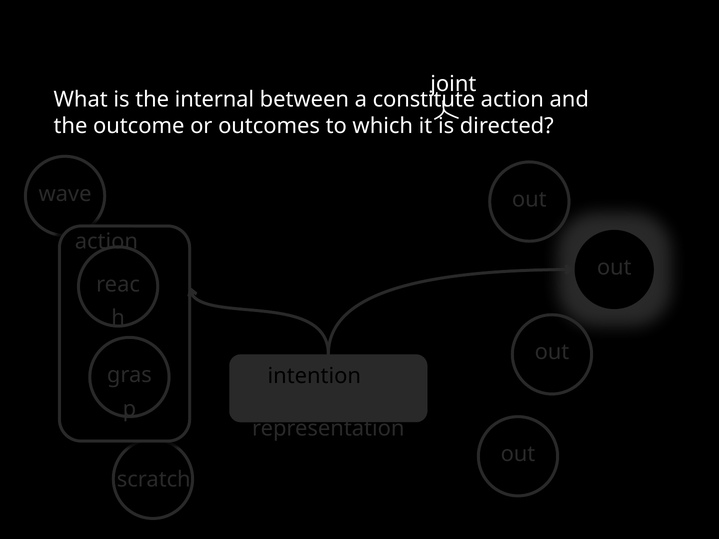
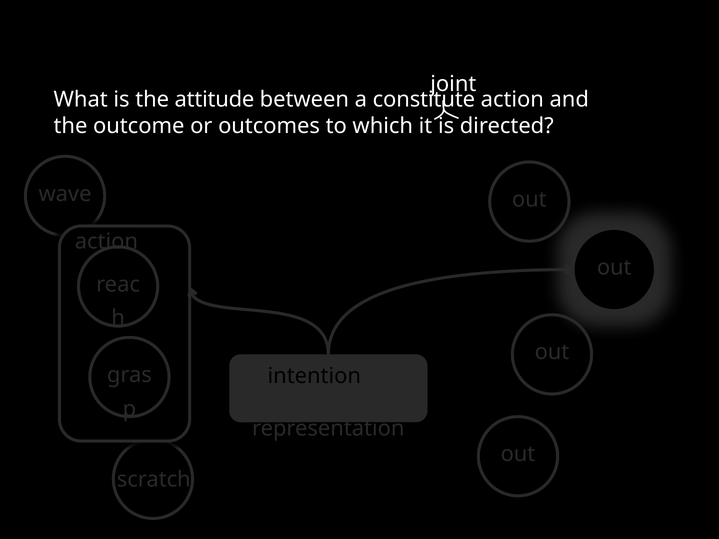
internal: internal -> attitude
